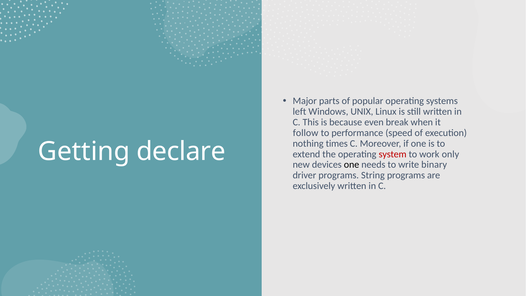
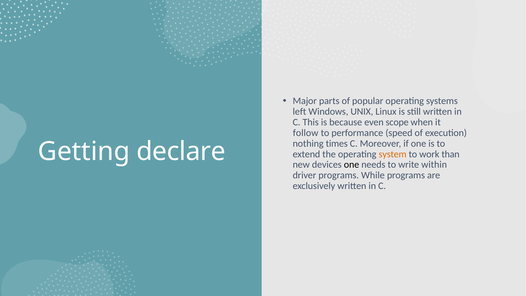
break: break -> scope
system colour: red -> orange
only: only -> than
binary: binary -> within
String: String -> While
